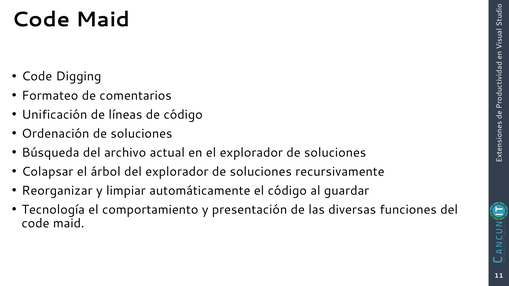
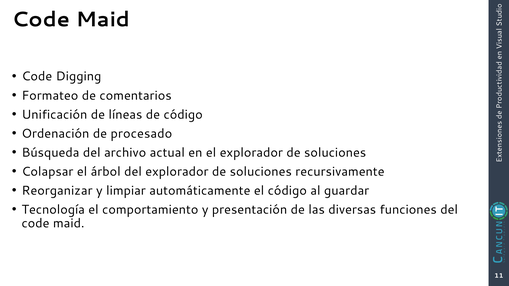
Ordenación de soluciones: soluciones -> procesado
